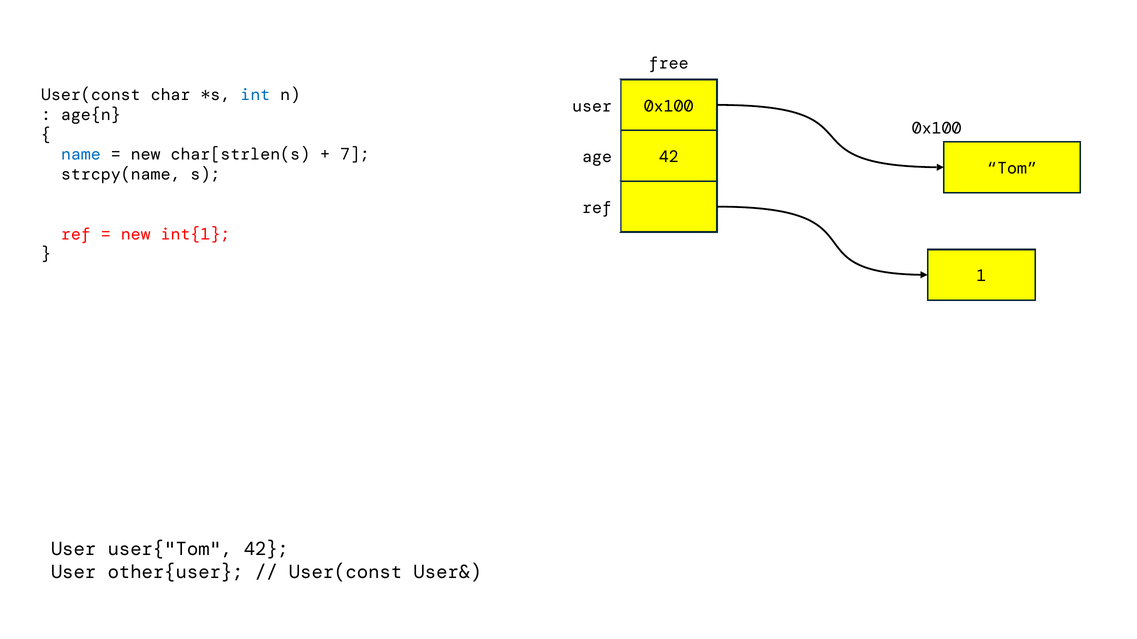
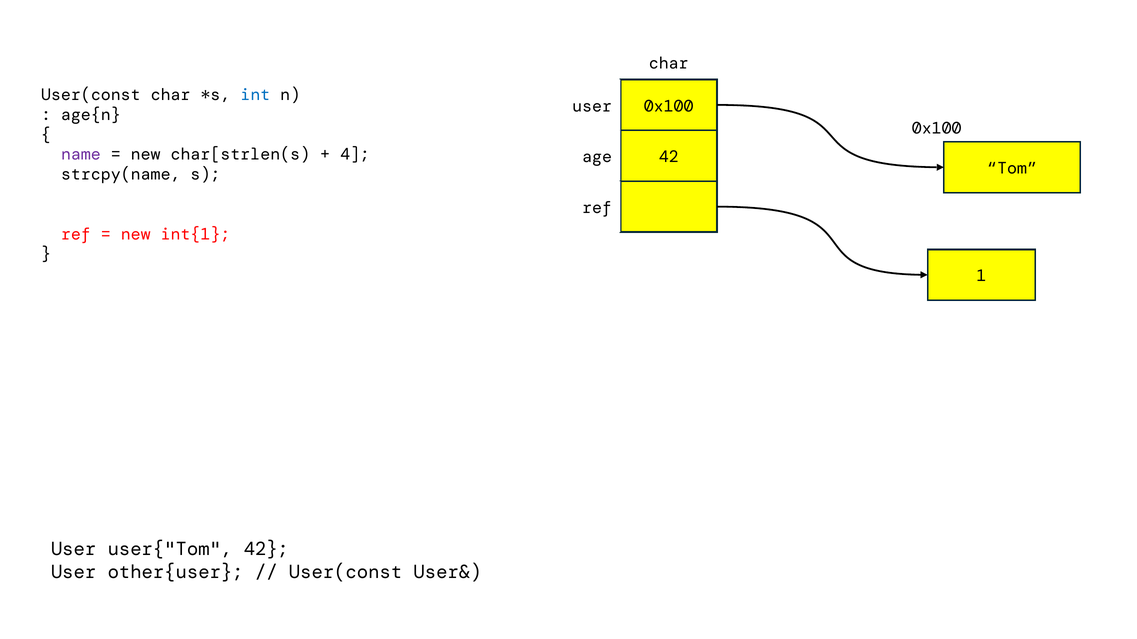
free at (669, 63): free -> char
name colour: blue -> purple
7: 7 -> 4
